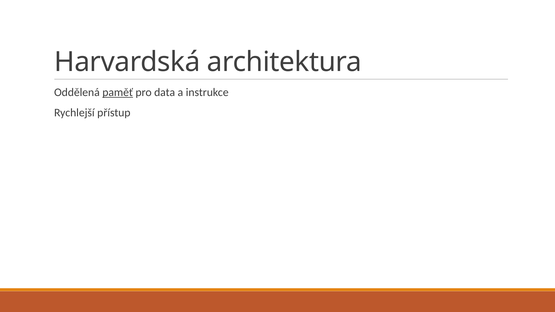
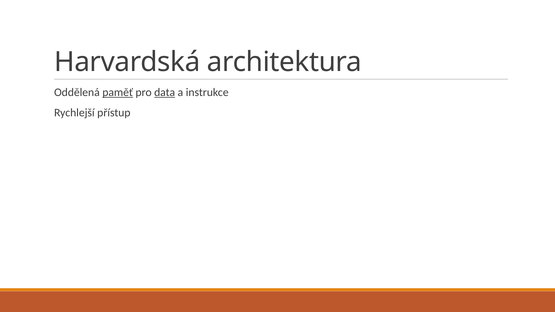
data underline: none -> present
